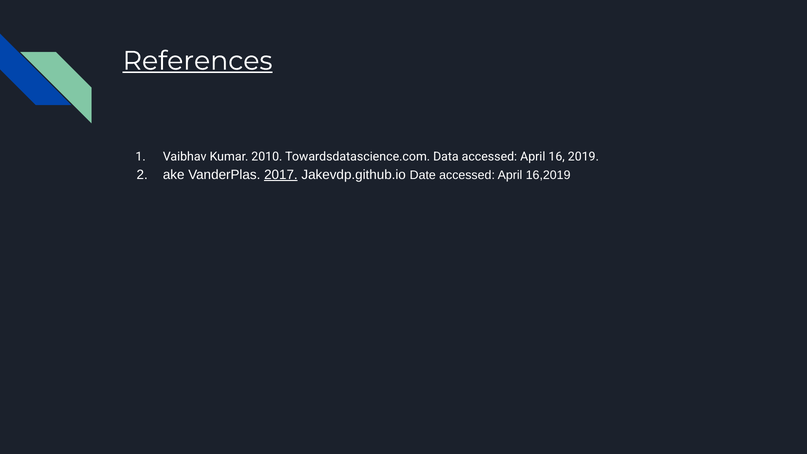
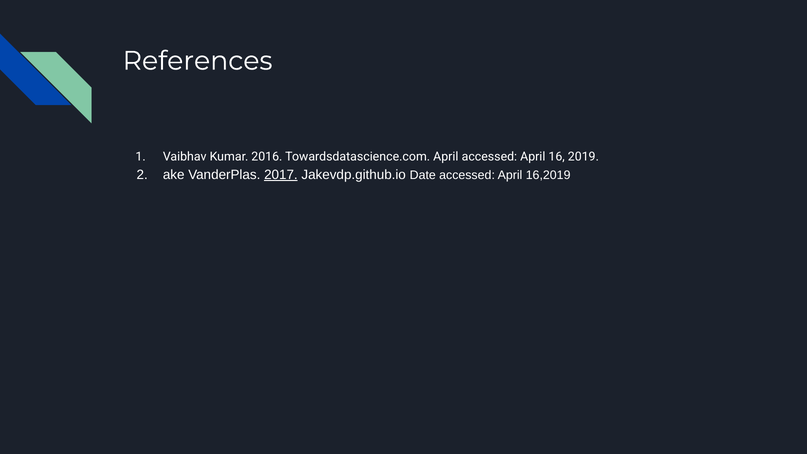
References underline: present -> none
2010: 2010 -> 2016
Towardsdatascience.com Data: Data -> April
